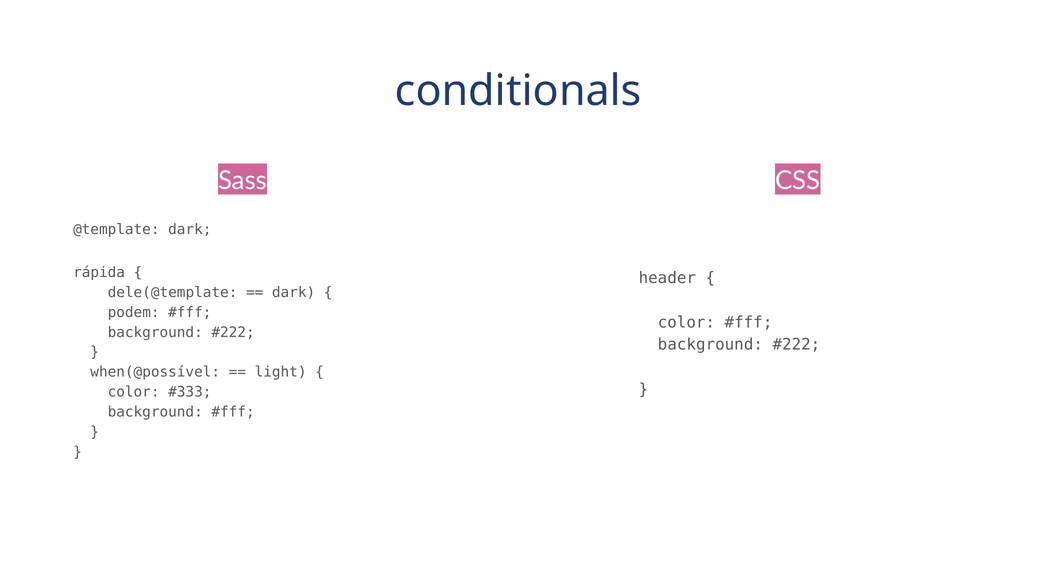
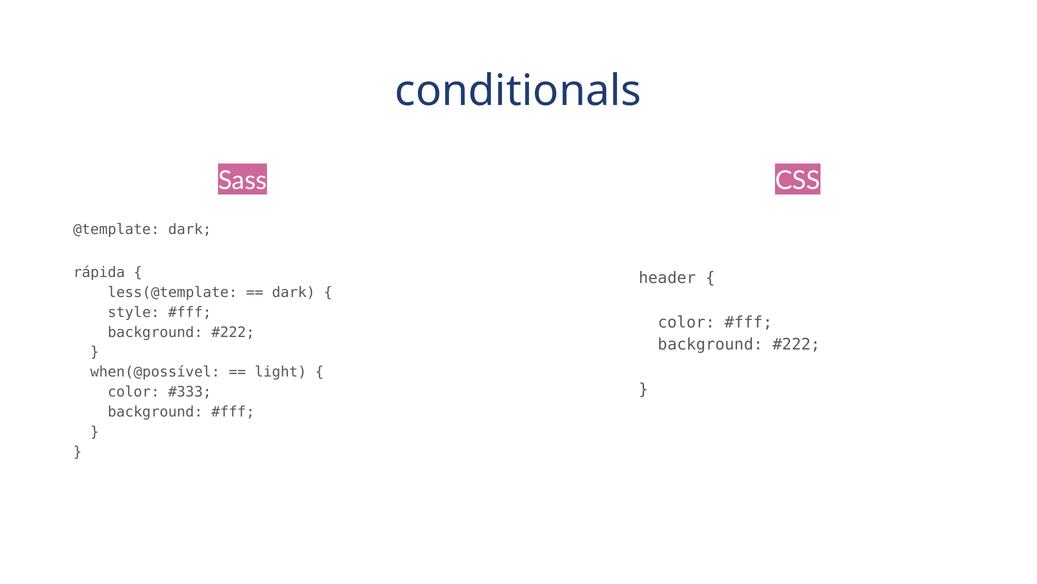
dele(@template: dele(@template -> less(@template
podem: podem -> style
